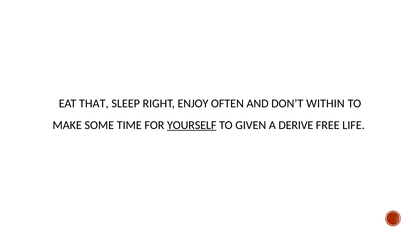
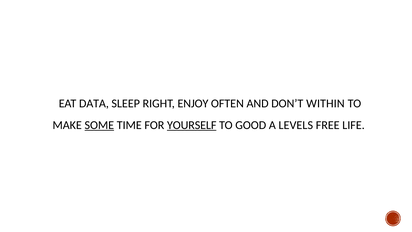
THAT: THAT -> DATA
SOME underline: none -> present
GIVEN: GIVEN -> GOOD
DERIVE: DERIVE -> LEVELS
